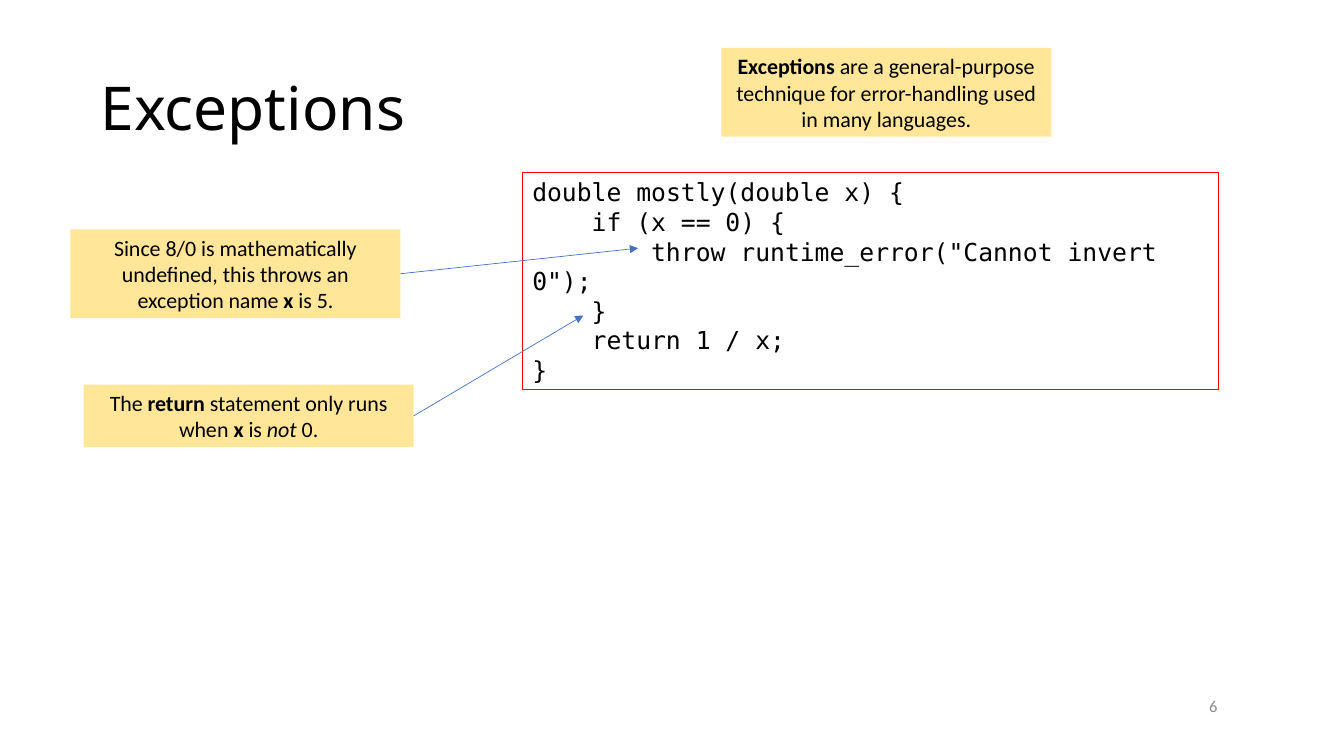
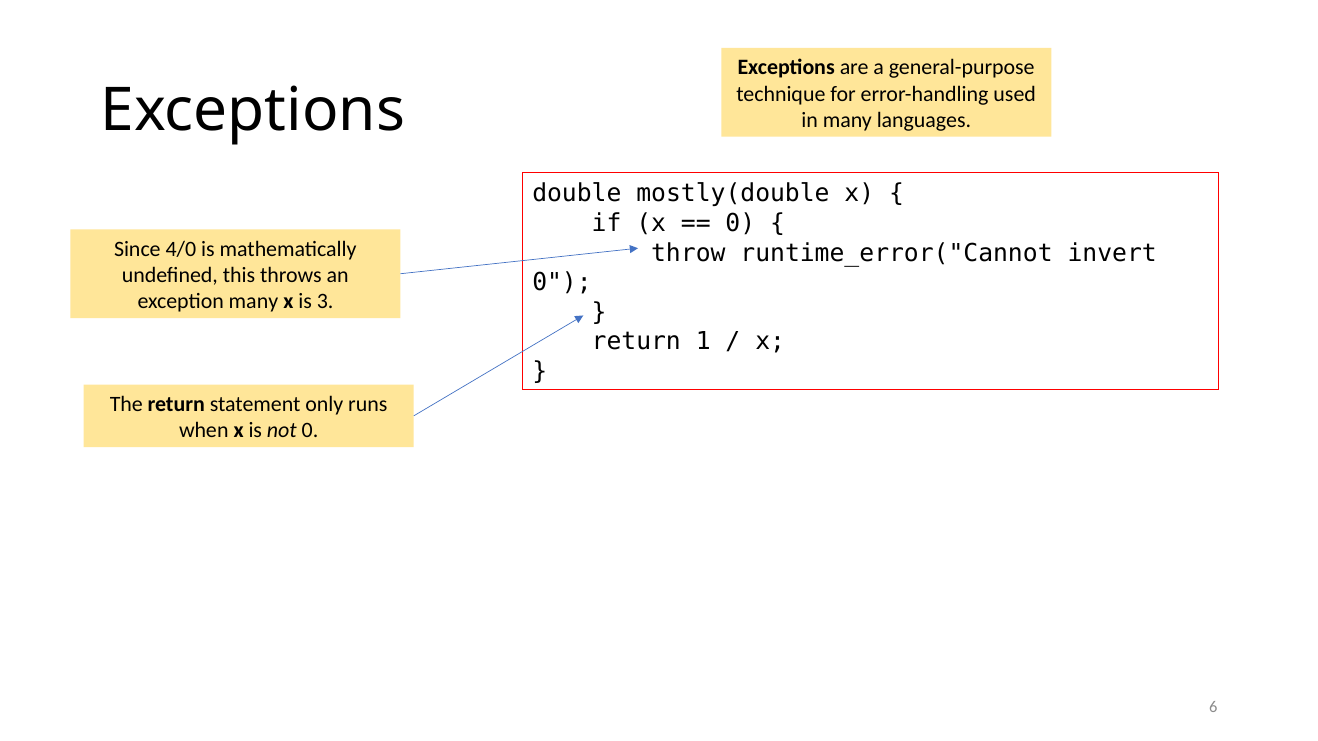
8/0: 8/0 -> 4/0
exception name: name -> many
5: 5 -> 3
